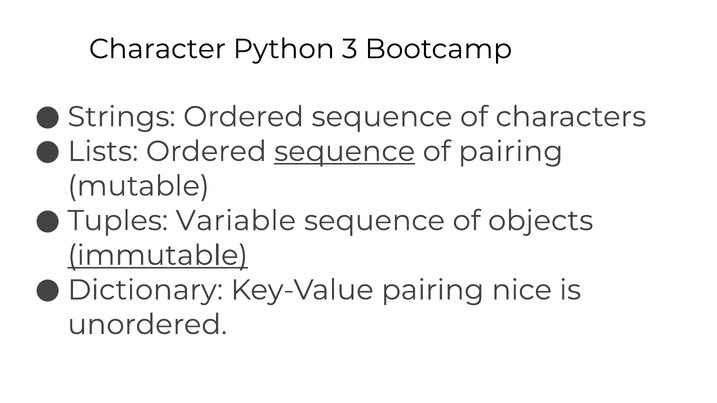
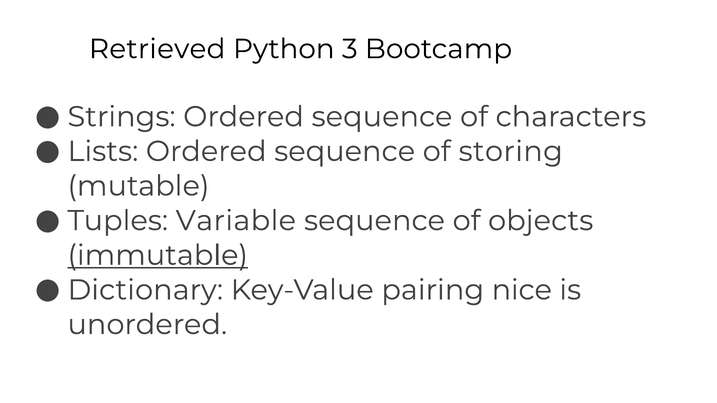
Character: Character -> Retrieved
sequence at (345, 152) underline: present -> none
of pairing: pairing -> storing
